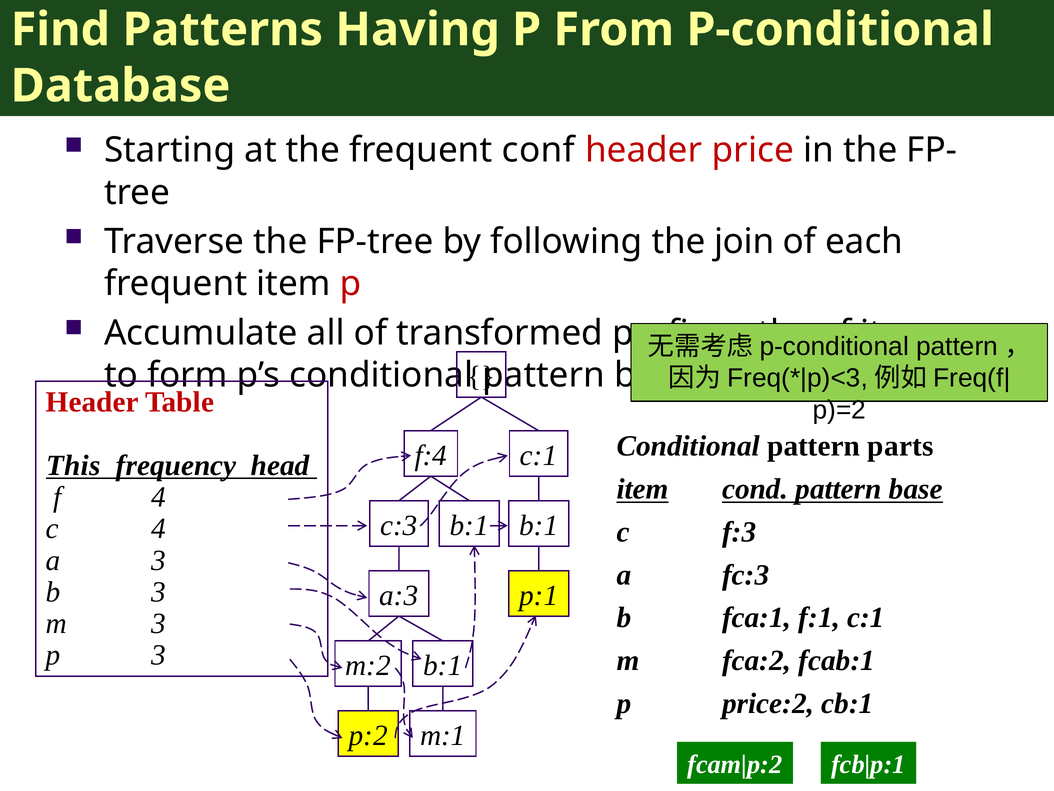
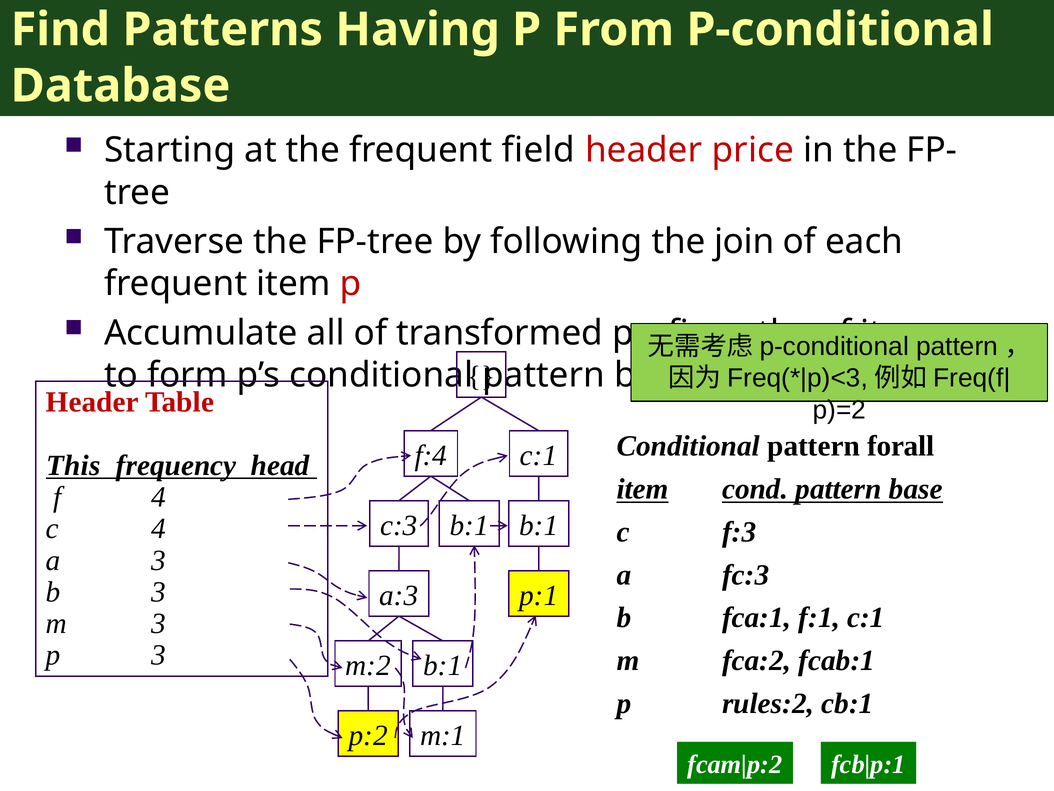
conf: conf -> field
parts: parts -> forall
price:2: price:2 -> rules:2
